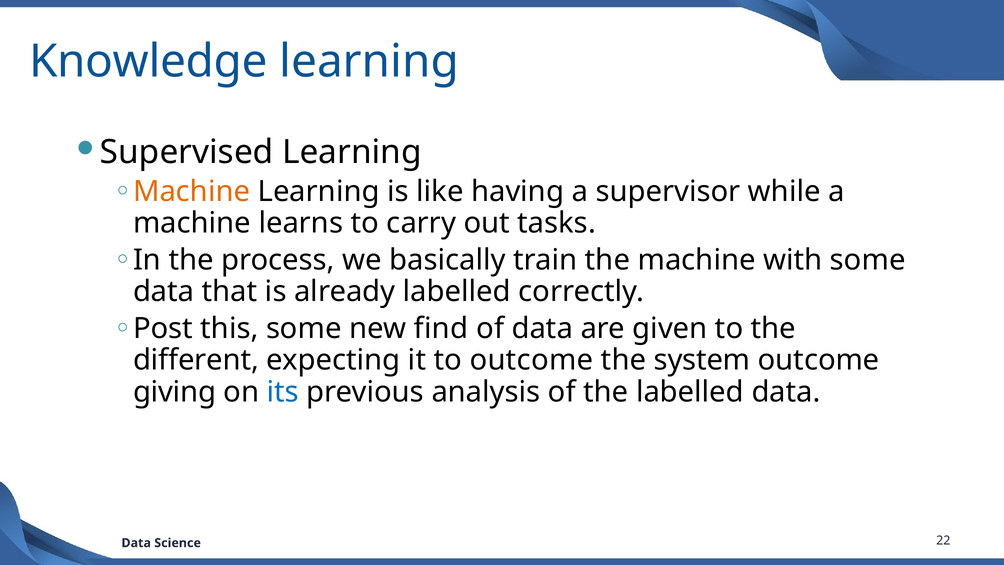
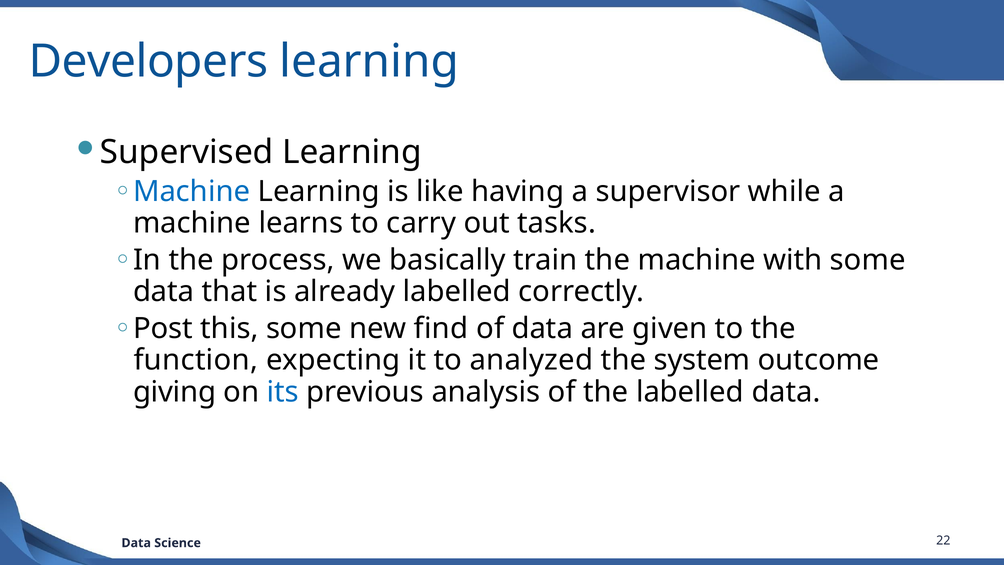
Knowledge: Knowledge -> Developers
Machine at (192, 191) colour: orange -> blue
different: different -> function
to outcome: outcome -> analyzed
